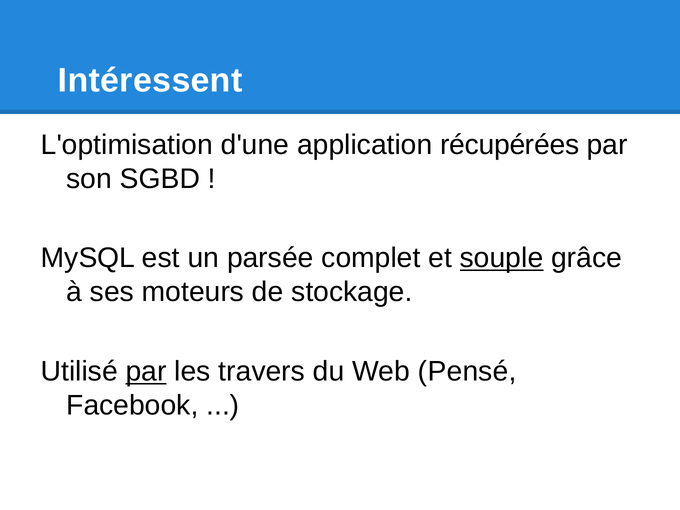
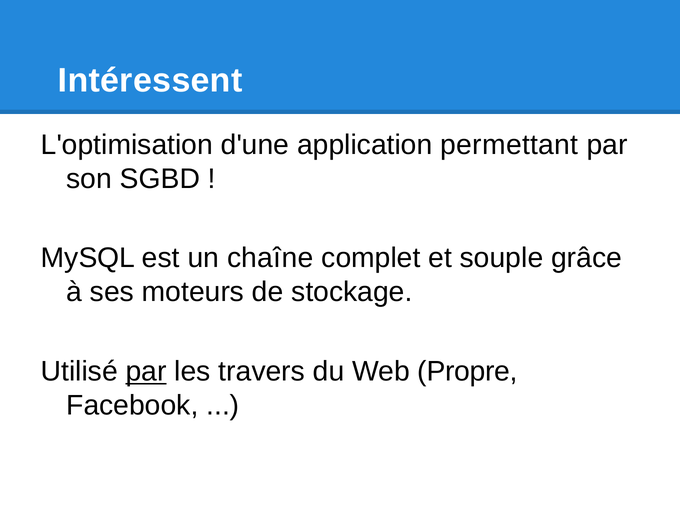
récupérées: récupérées -> permettant
parsée: parsée -> chaîne
souple underline: present -> none
Pensé: Pensé -> Propre
